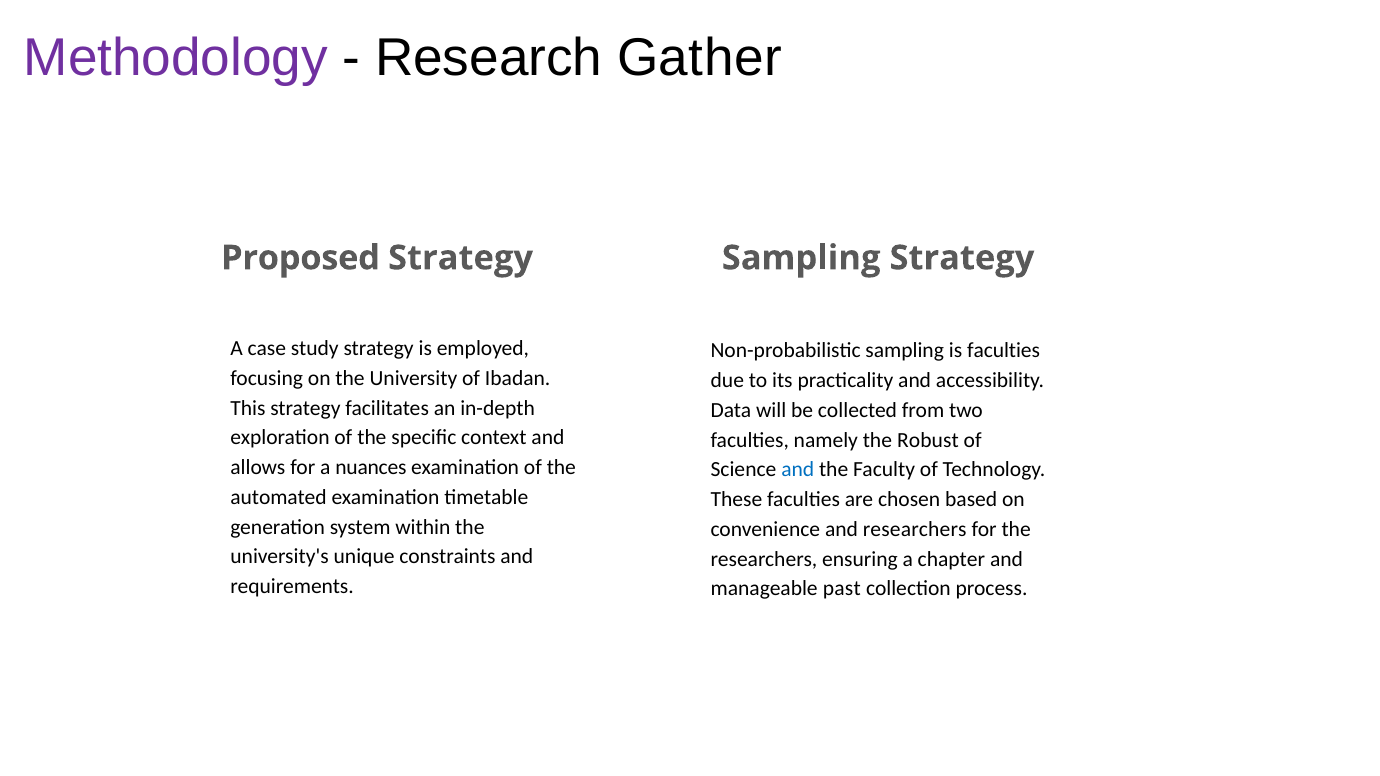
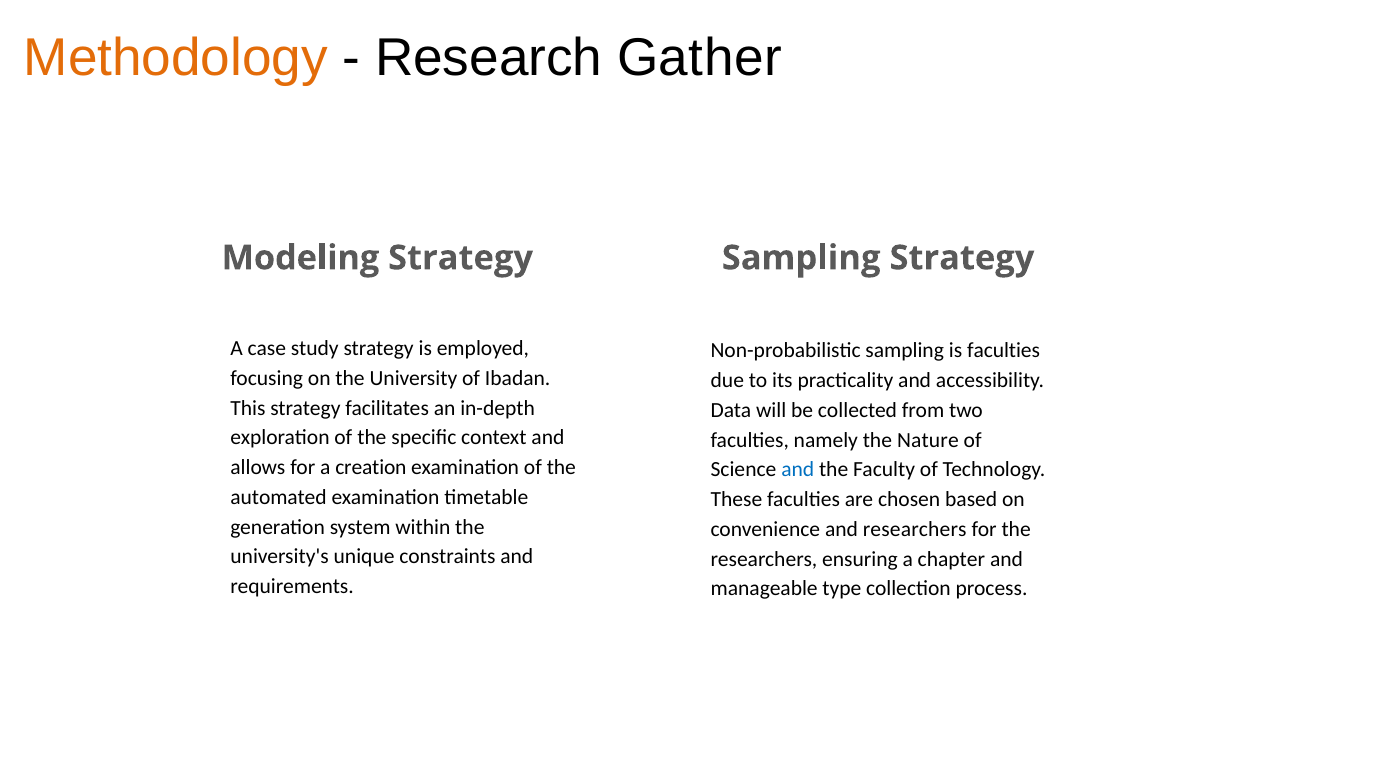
Methodology colour: purple -> orange
Proposed: Proposed -> Modeling
Robust: Robust -> Nature
nuances: nuances -> creation
past: past -> type
